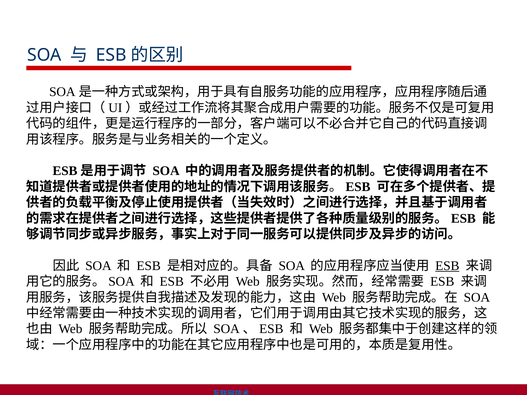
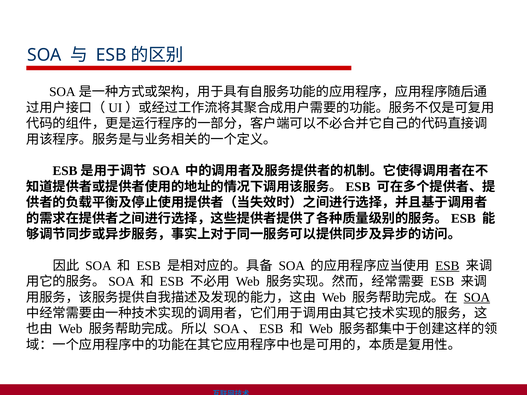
SOA at (477, 298) underline: none -> present
